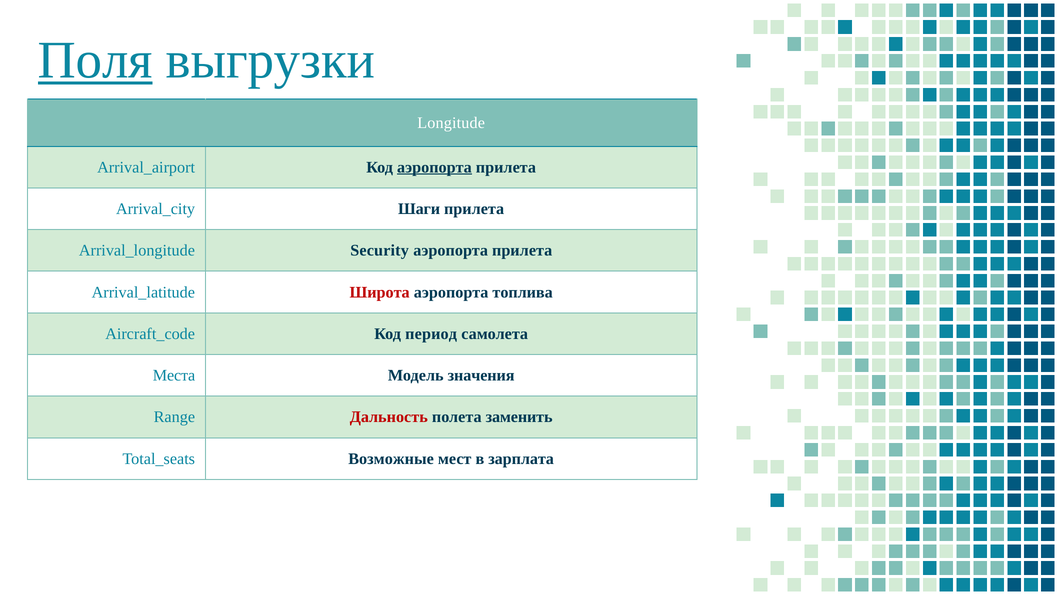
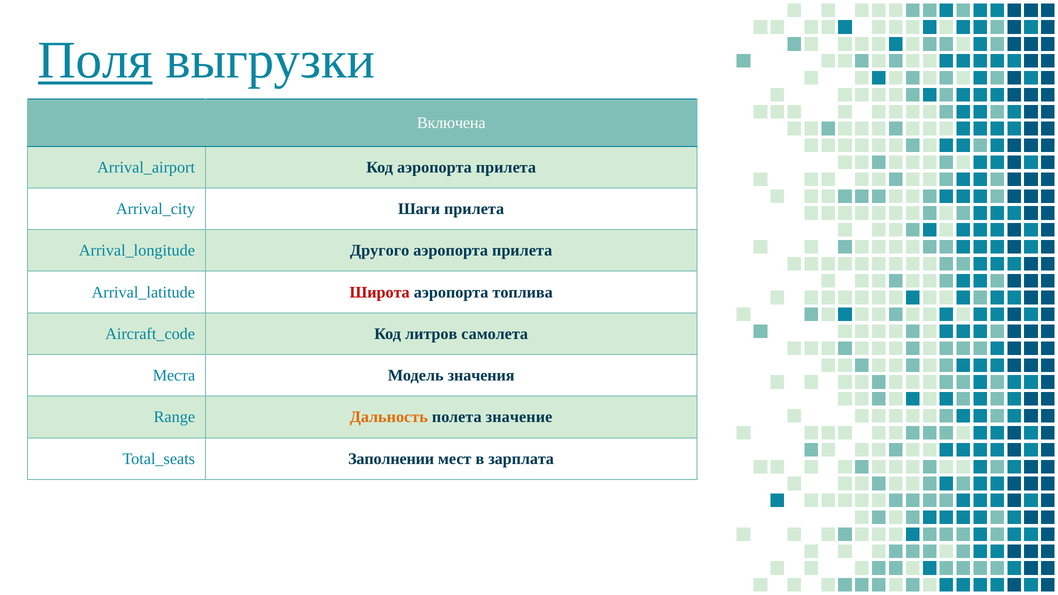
Longitude: Longitude -> Включена
аэропорта at (434, 167) underline: present -> none
Security: Security -> Другого
период: период -> литров
Дальность colour: red -> orange
заменить: заменить -> значение
Возможные: Возможные -> Заполнении
